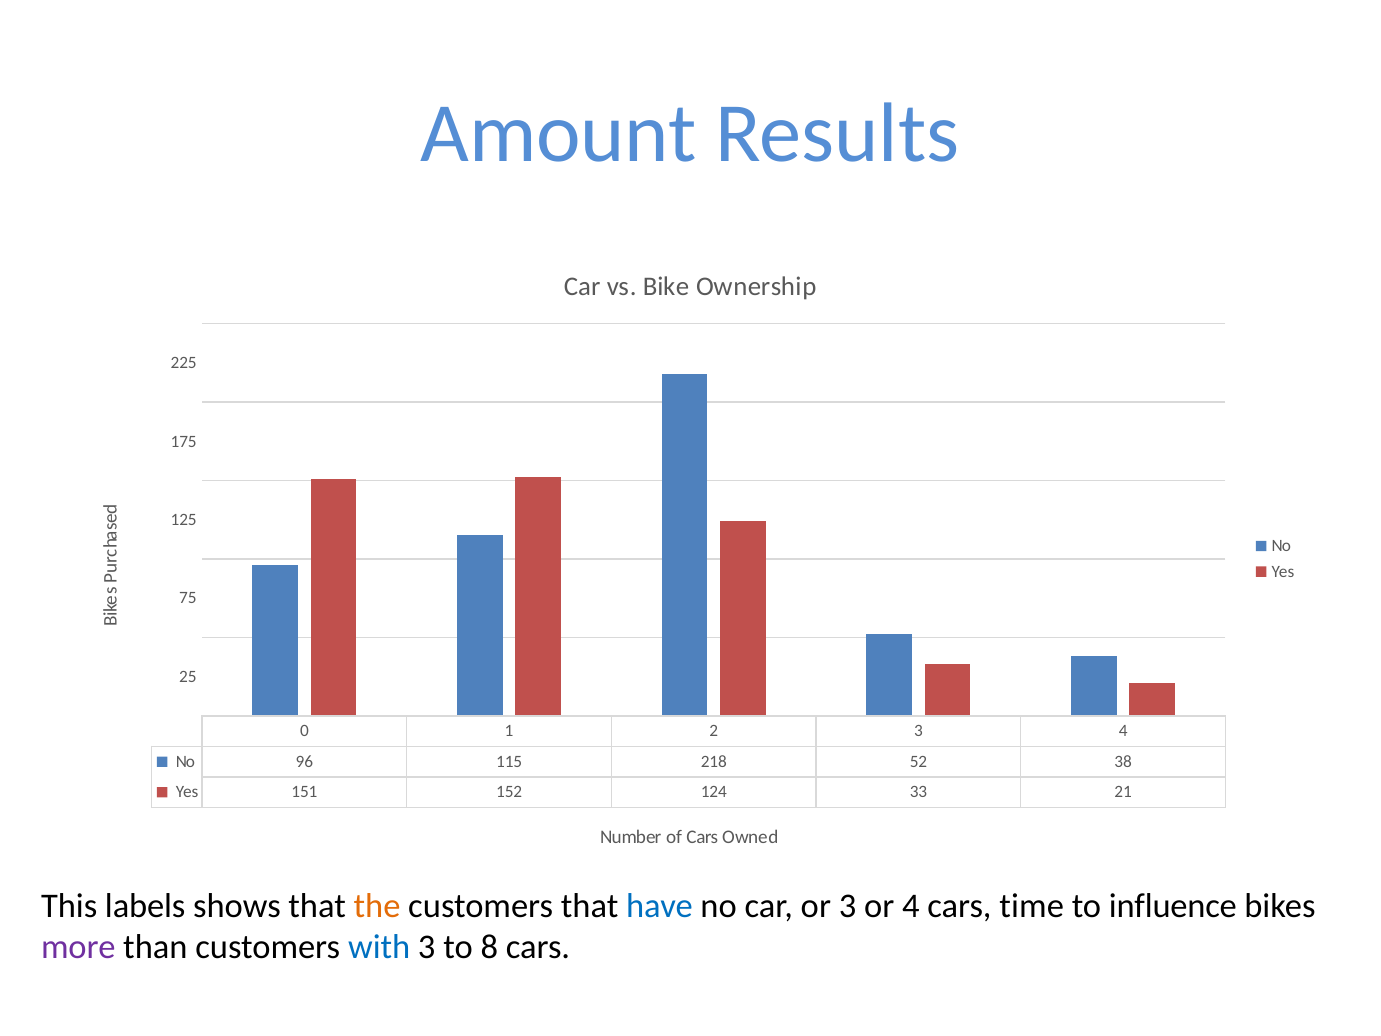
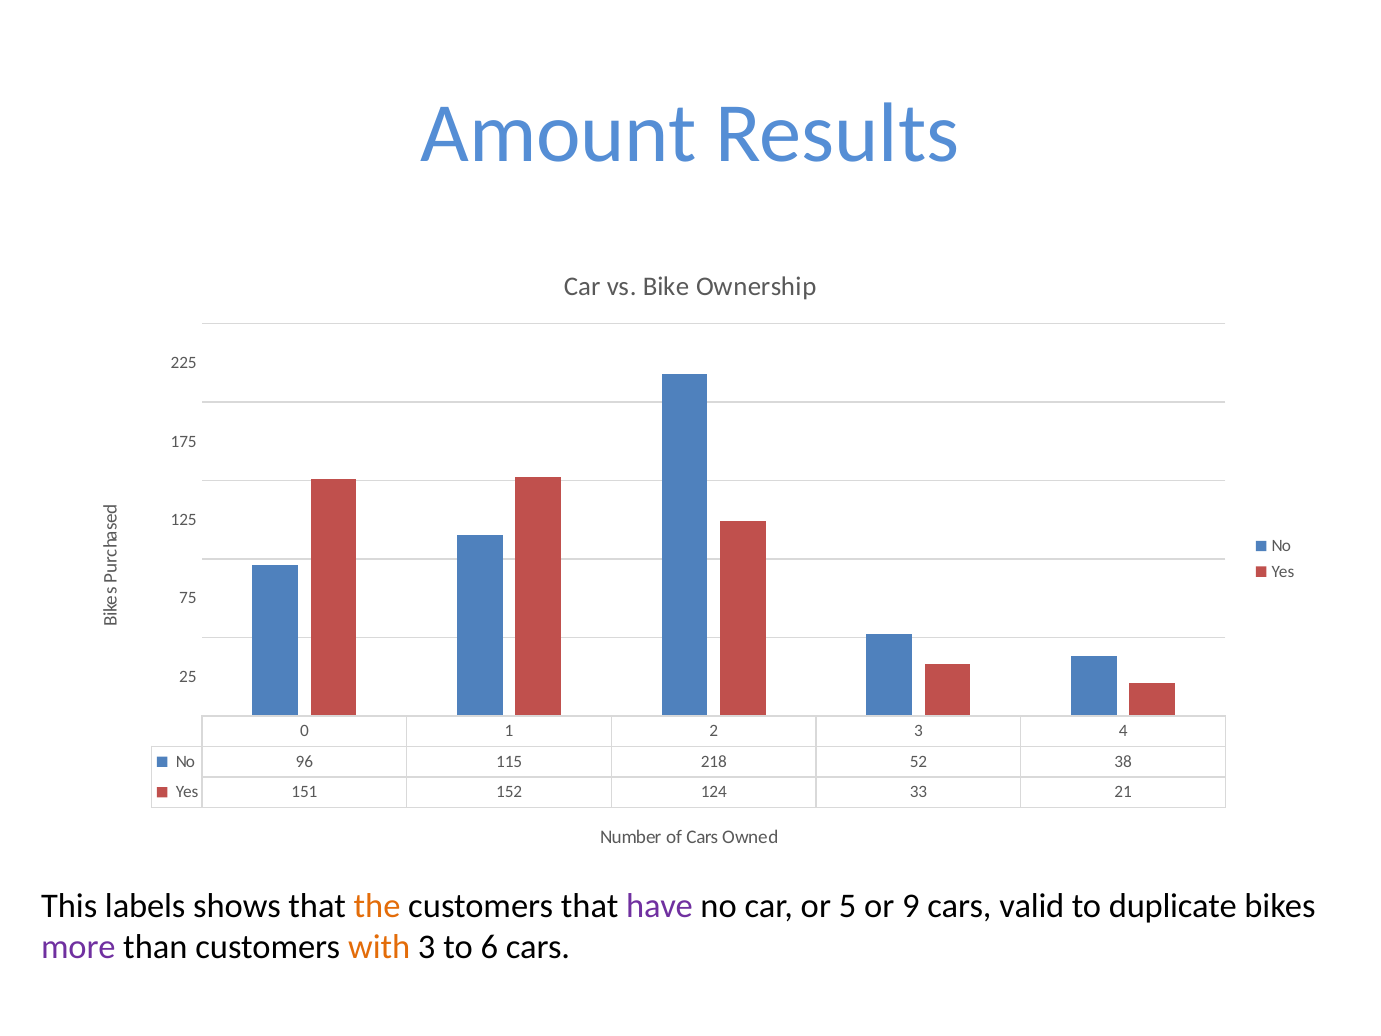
have colour: blue -> purple
or 3: 3 -> 5
or 4: 4 -> 9
time: time -> valid
influence: influence -> duplicate
with colour: blue -> orange
8: 8 -> 6
